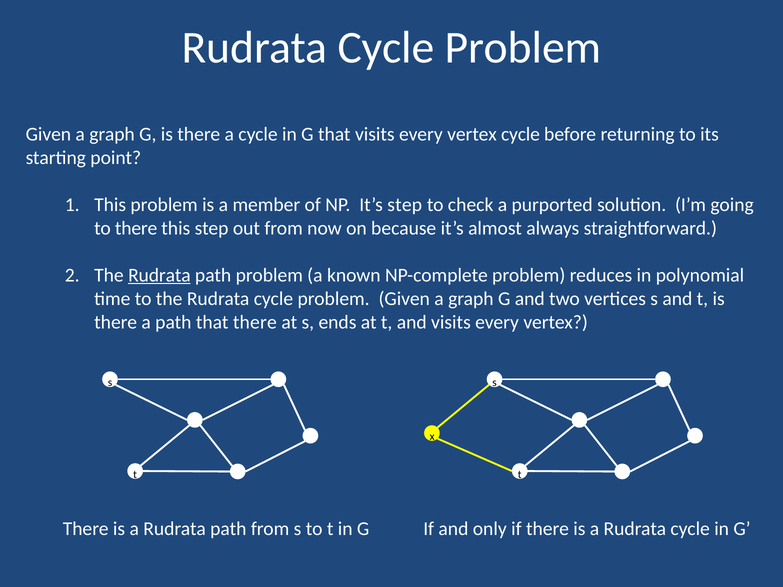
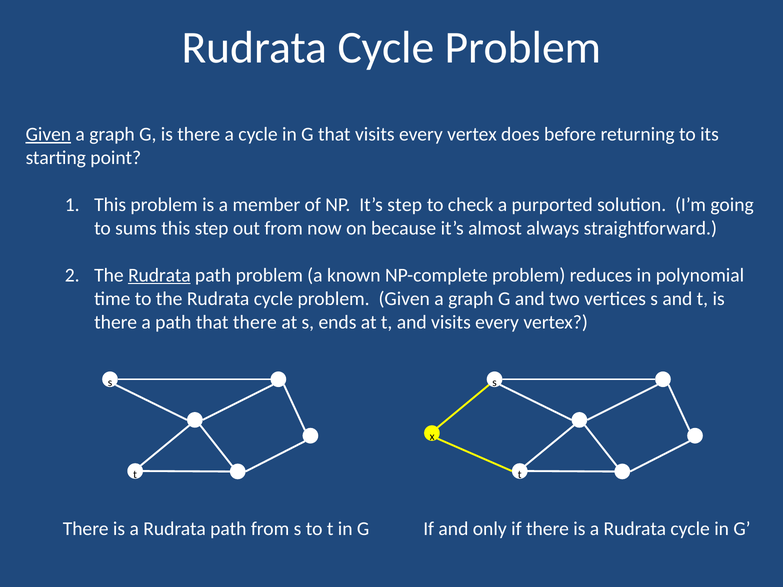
Given at (48, 134) underline: none -> present
vertex cycle: cycle -> does
to there: there -> sums
